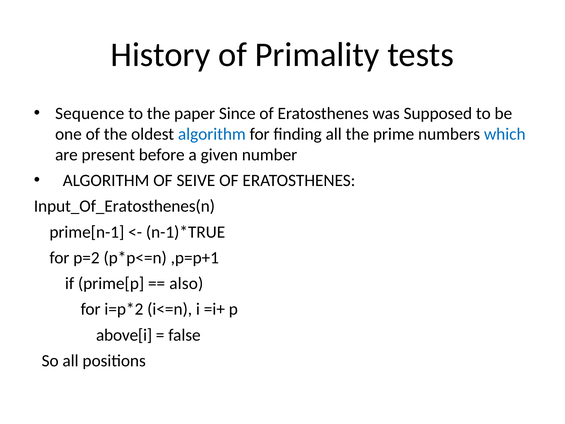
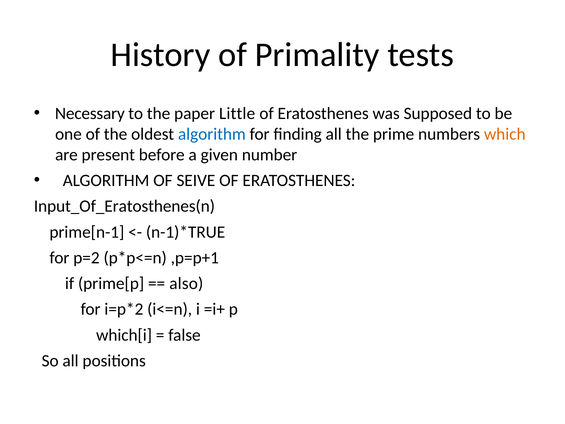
Sequence: Sequence -> Necessary
Since: Since -> Little
which colour: blue -> orange
above[i: above[i -> which[i
